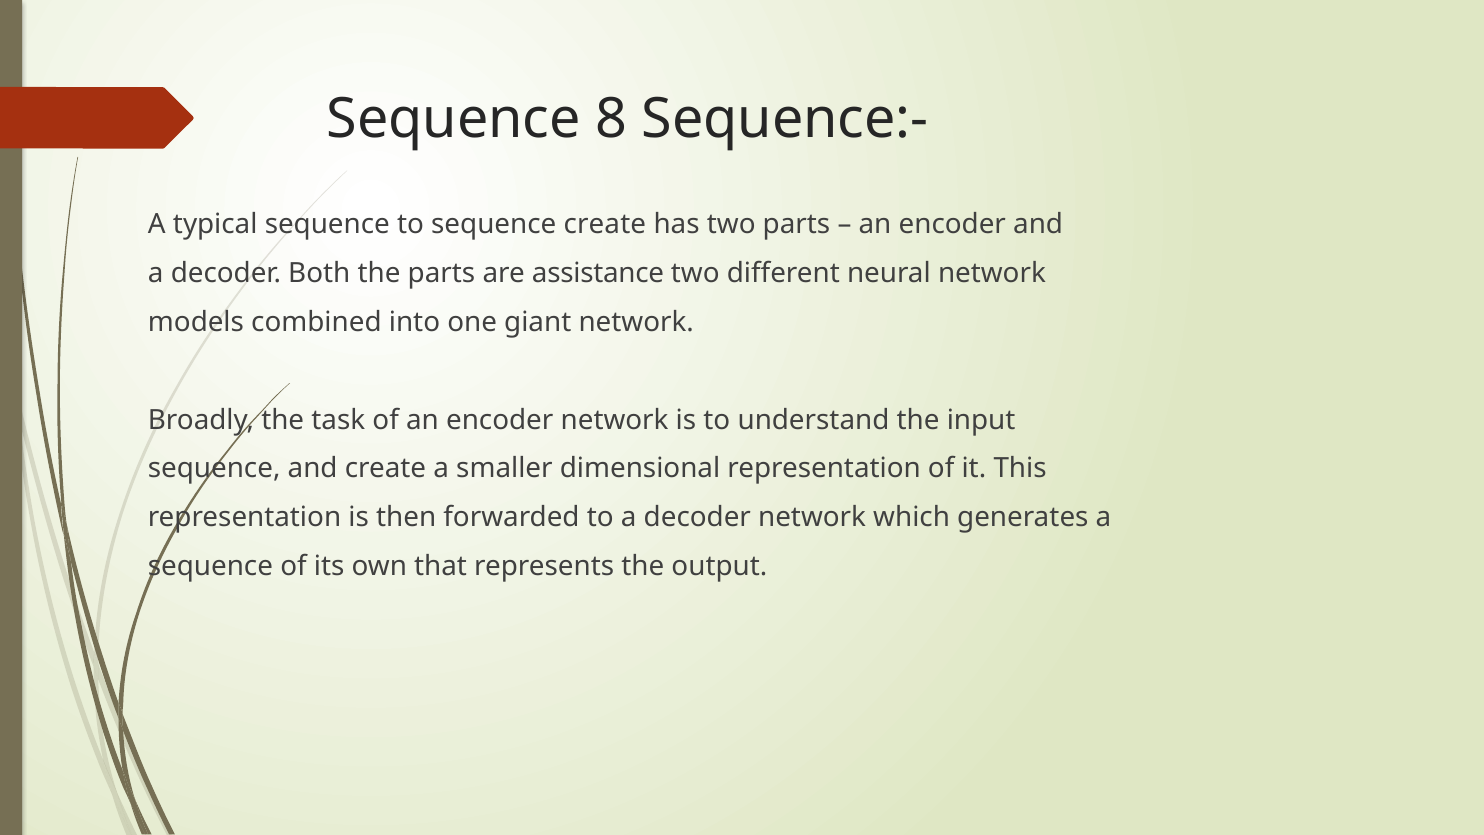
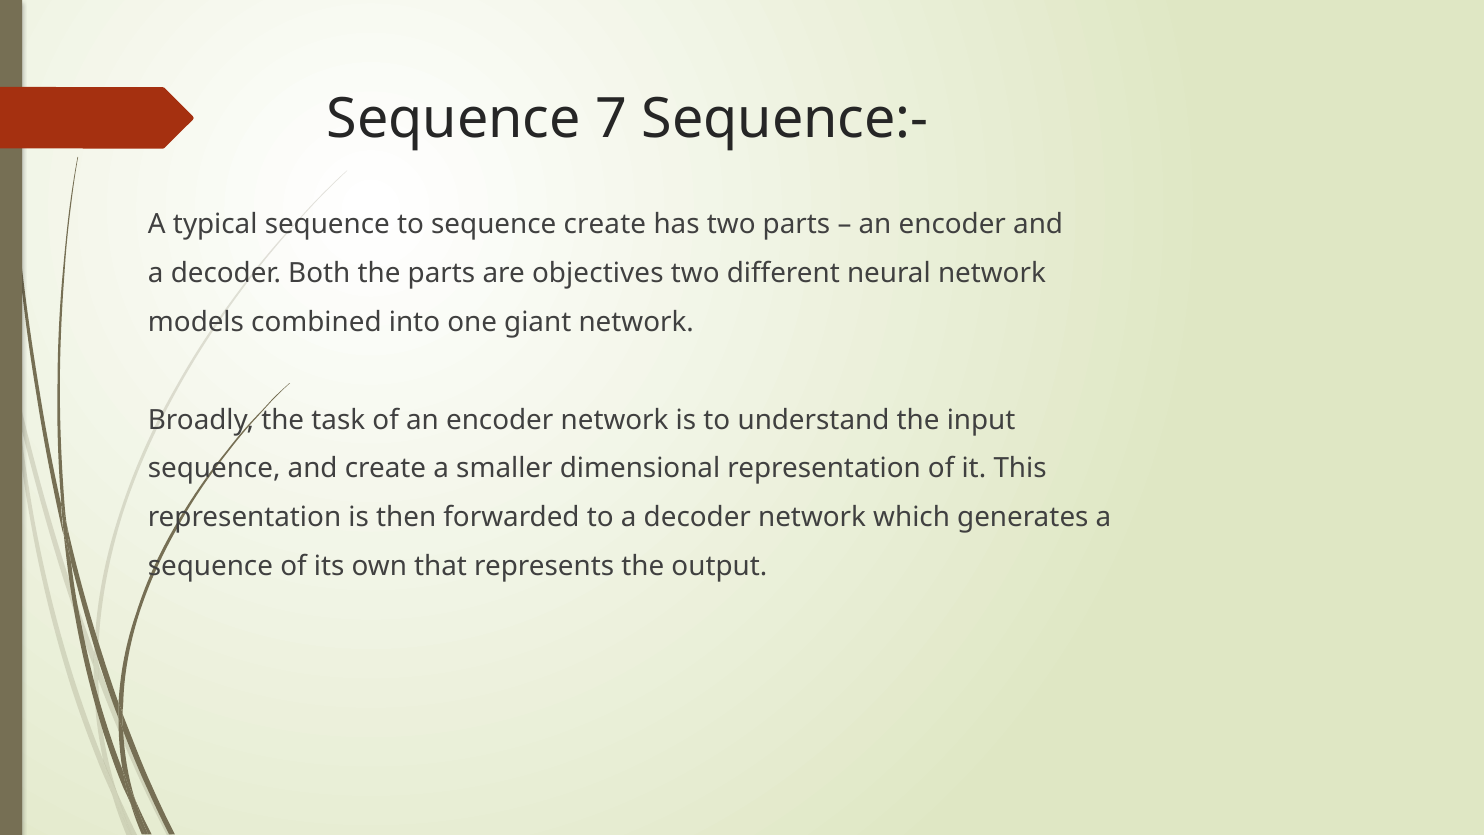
8: 8 -> 7
assistance: assistance -> objectives
